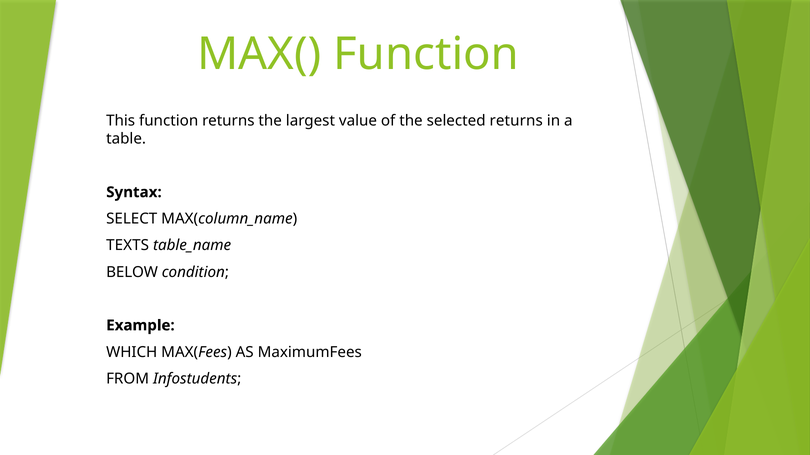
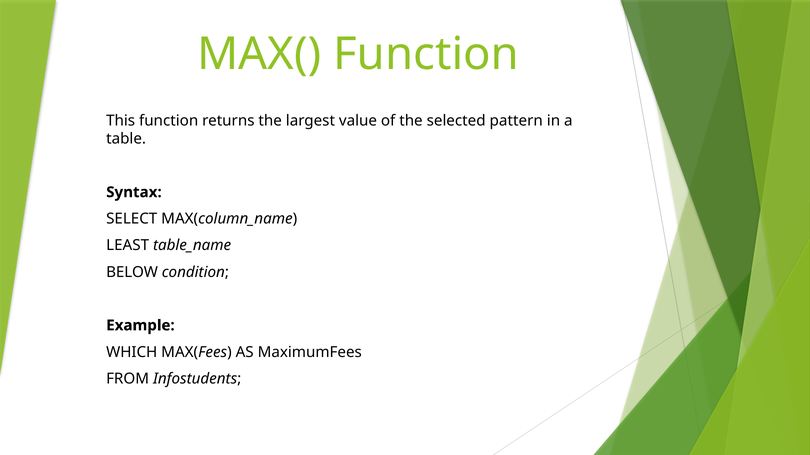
selected returns: returns -> pattern
TEXTS: TEXTS -> LEAST
